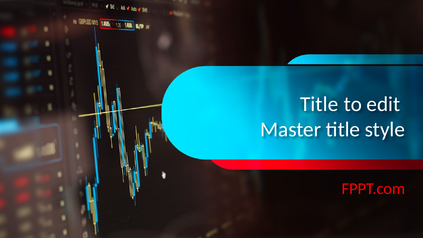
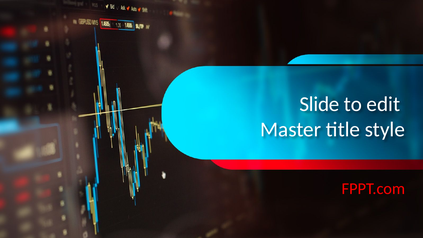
Title at (319, 104): Title -> Slide
